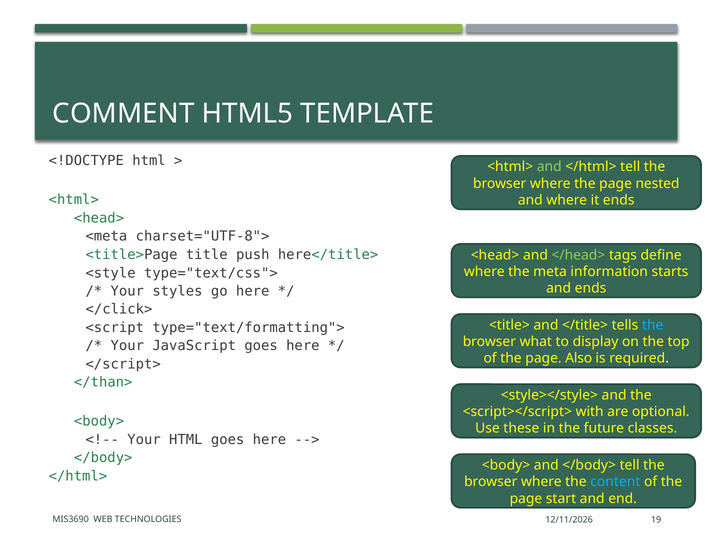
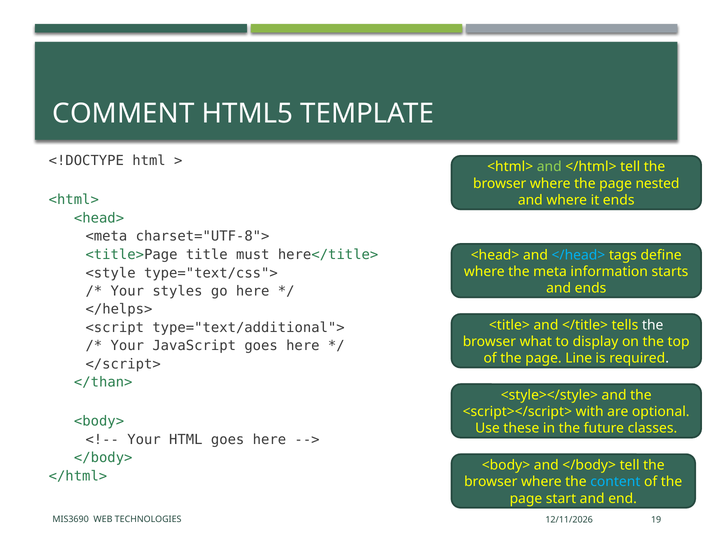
push: push -> must
</head> colour: light green -> light blue
</click>: </click> -> </helps>
the at (653, 326) colour: light blue -> white
type="text/formatting">: type="text/formatting"> -> type="text/additional">
Also: Also -> Line
